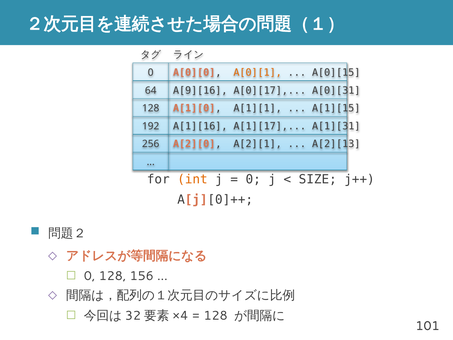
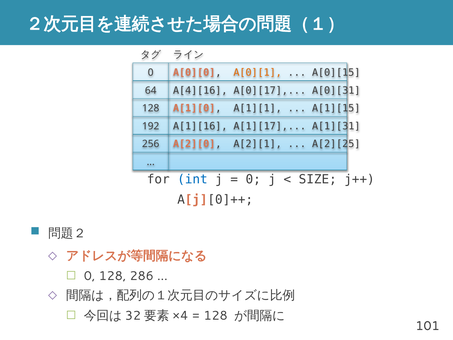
A[9][16: A[9][16 -> A[4][16
A[2][13: A[2][13 -> A[2][25
int colour: orange -> blue
156: 156 -> 286
